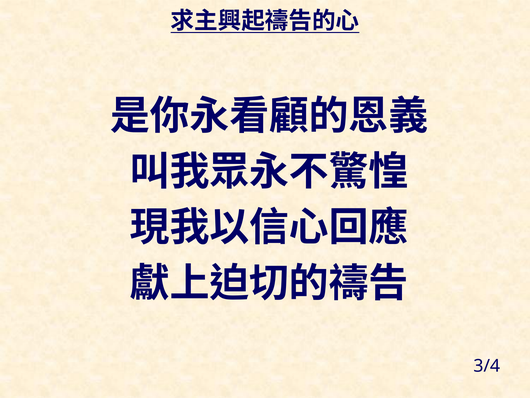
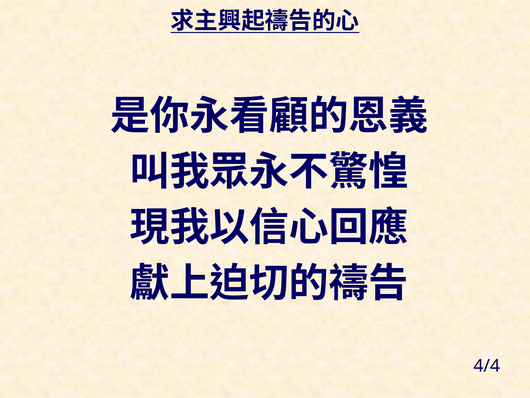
3/4: 3/4 -> 4/4
